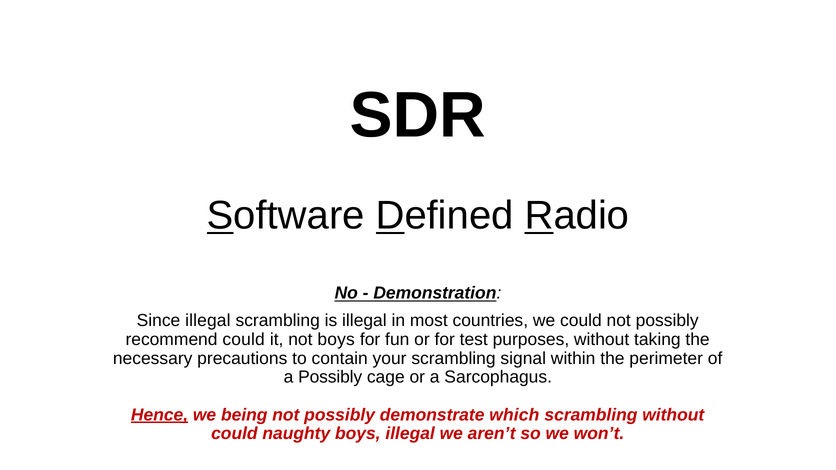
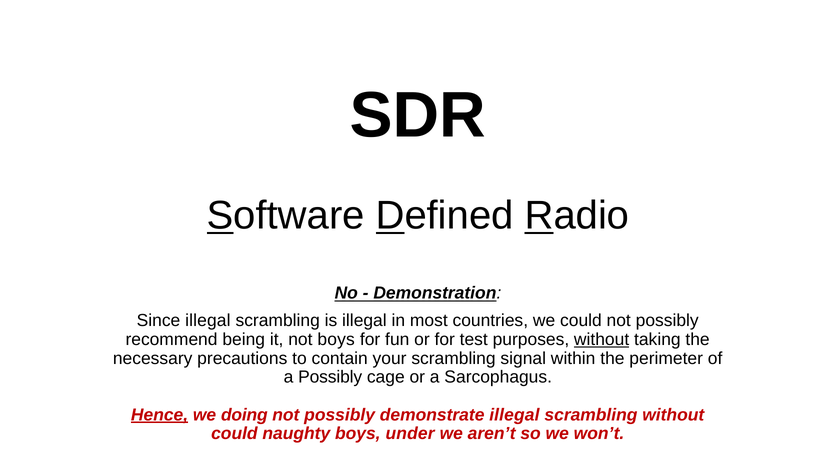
recommend could: could -> being
without at (602, 340) underline: none -> present
being: being -> doing
demonstrate which: which -> illegal
boys illegal: illegal -> under
